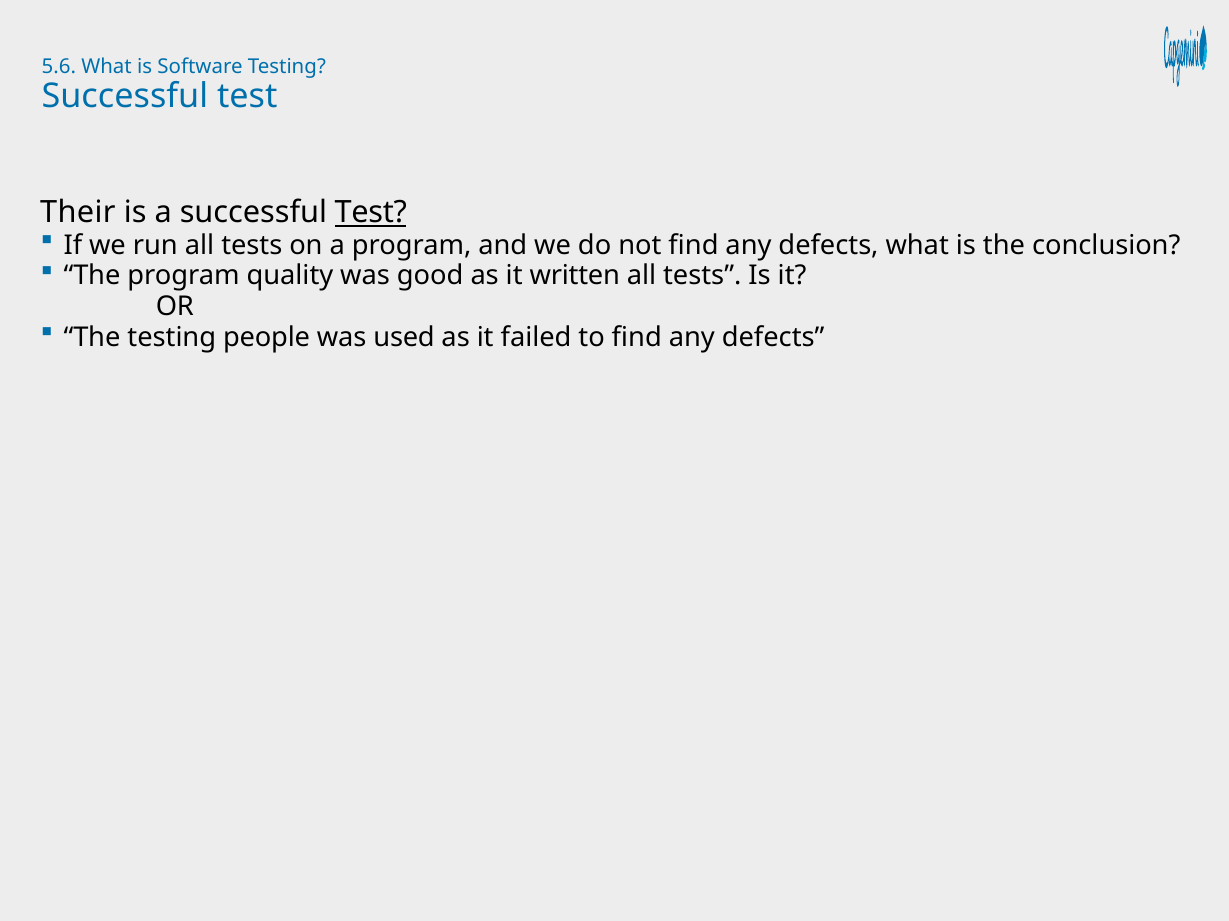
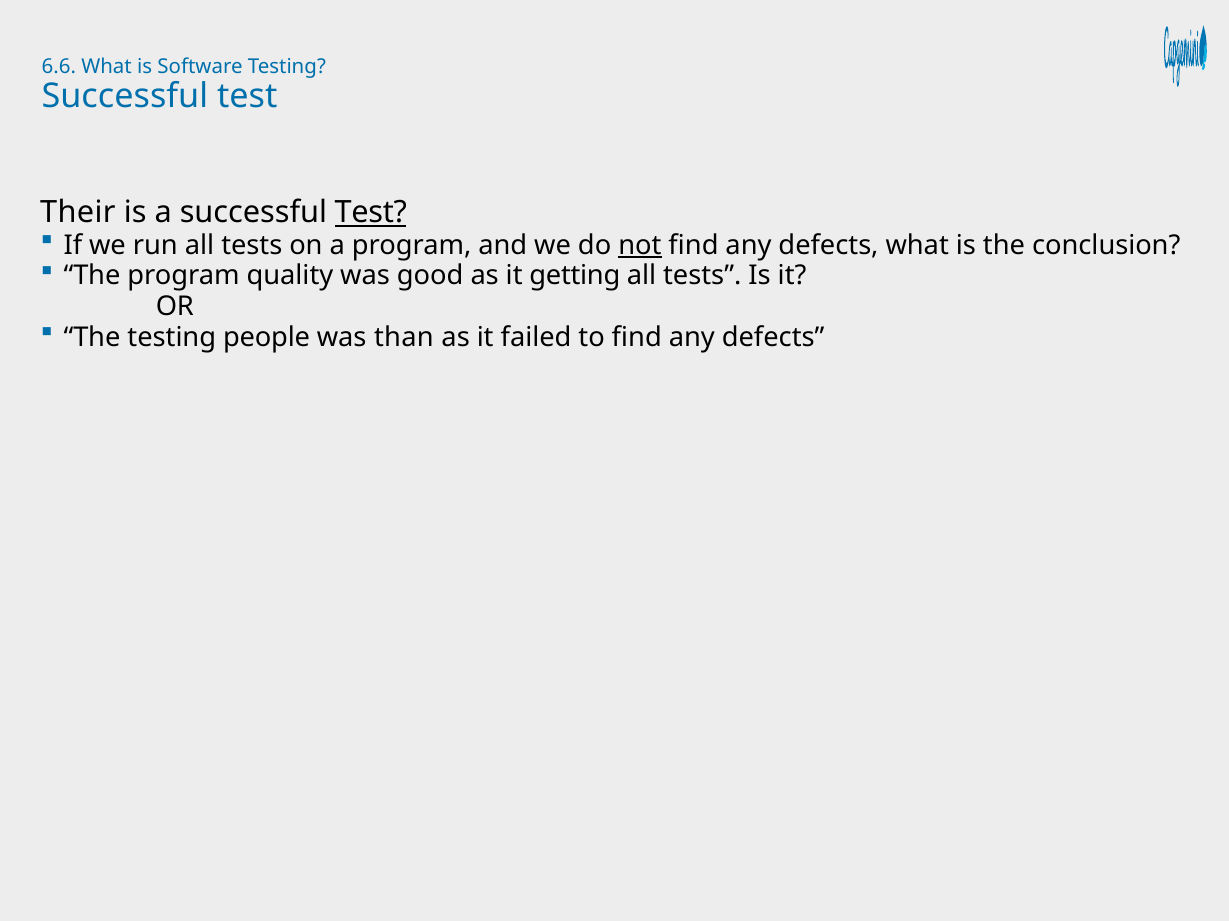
5.6: 5.6 -> 6.6
not underline: none -> present
written: written -> getting
used: used -> than
